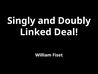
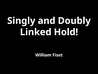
Deal: Deal -> Hold
